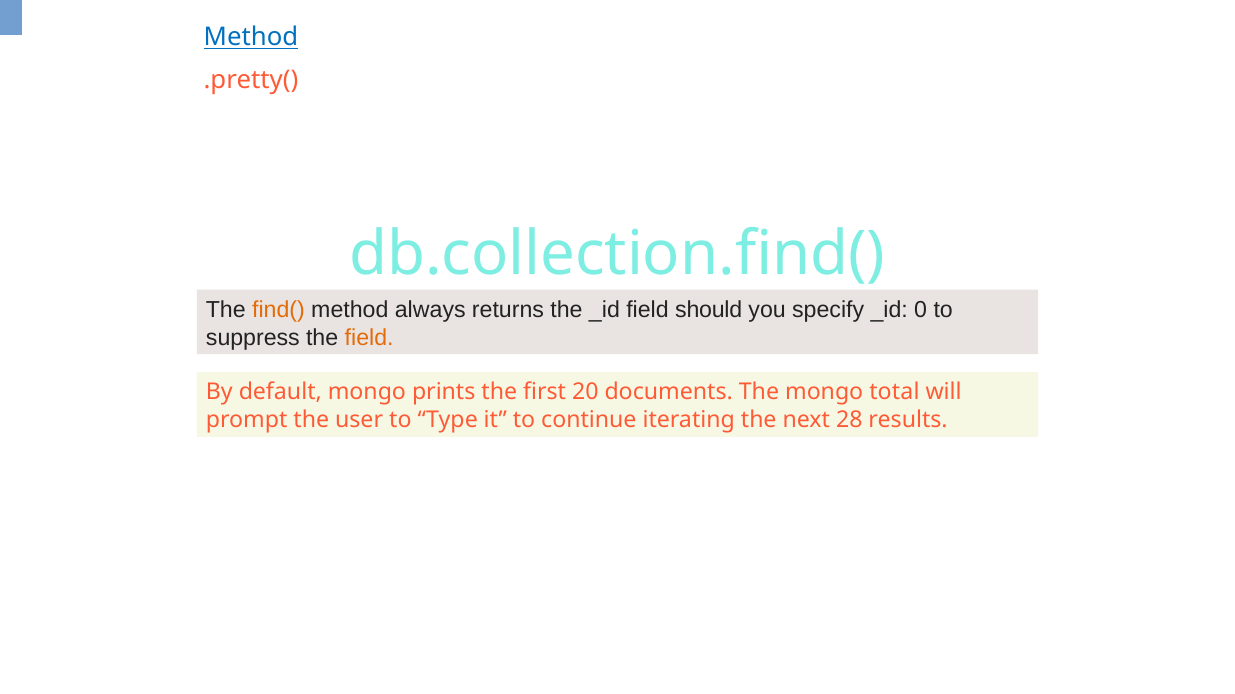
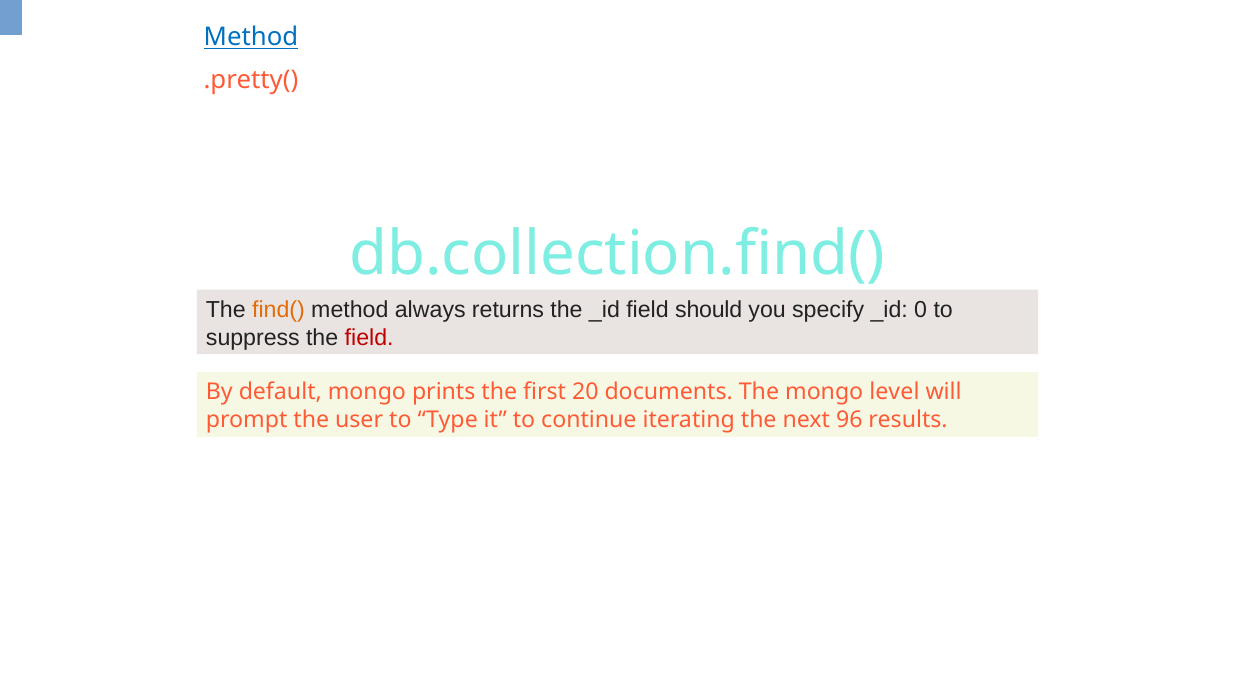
field at (369, 338) colour: orange -> red
total: total -> level
28: 28 -> 96
